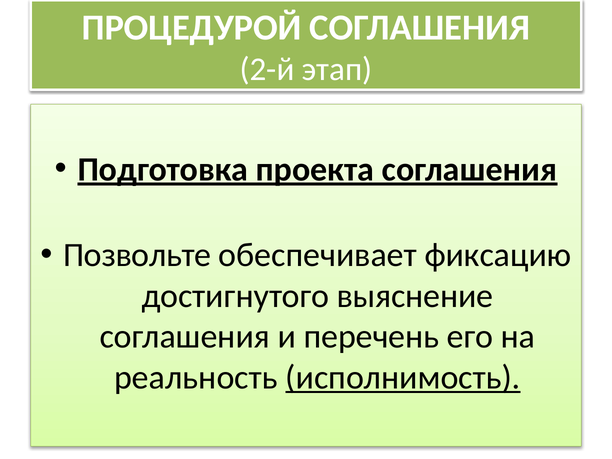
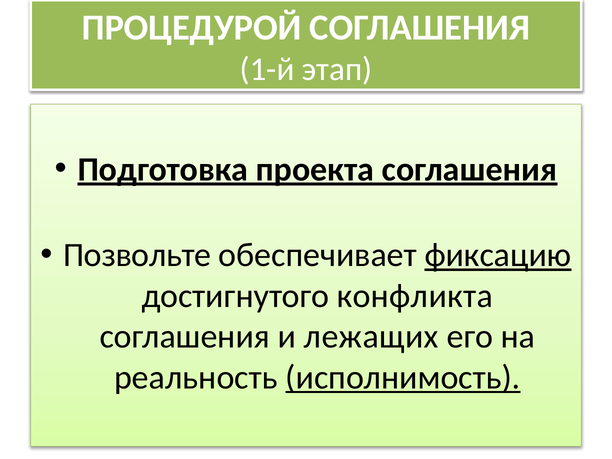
2-й: 2-й -> 1-й
фиксацию underline: none -> present
выяснение: выяснение -> конфликта
перечень: перечень -> лежащих
